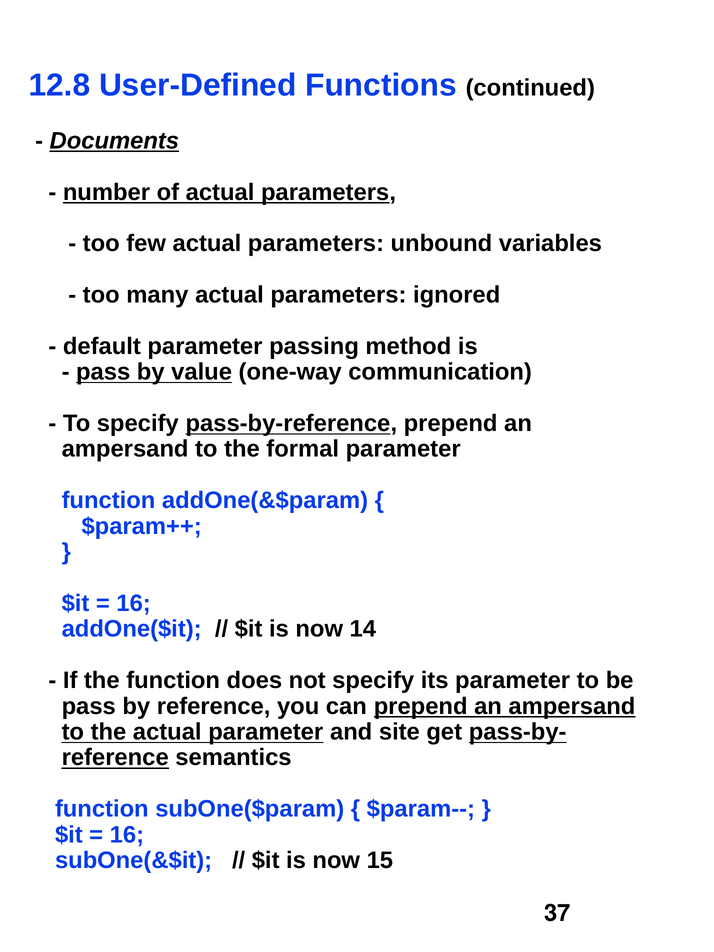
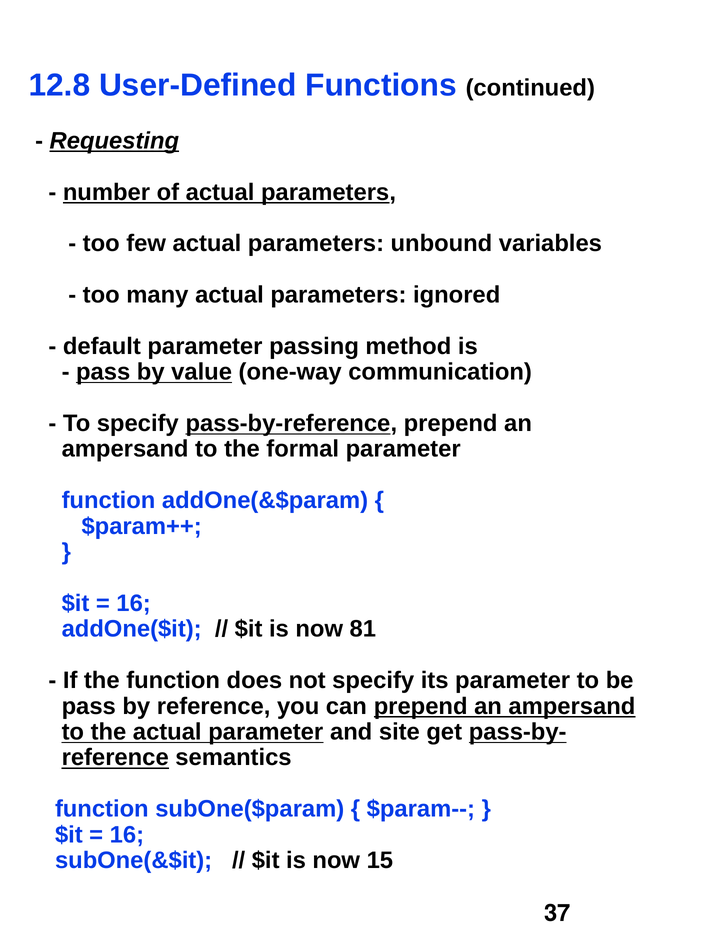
Documents: Documents -> Requesting
14: 14 -> 81
